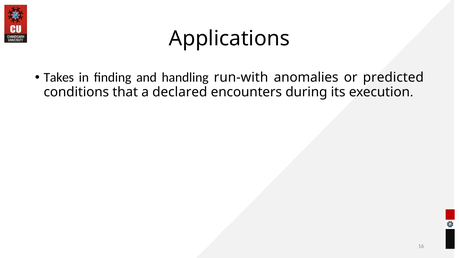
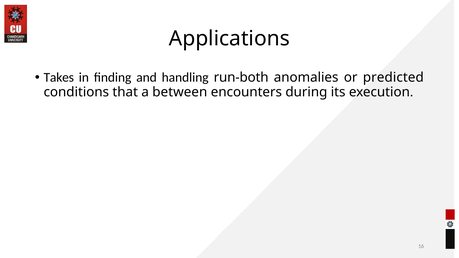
run-with: run-with -> run-both
declared: declared -> between
